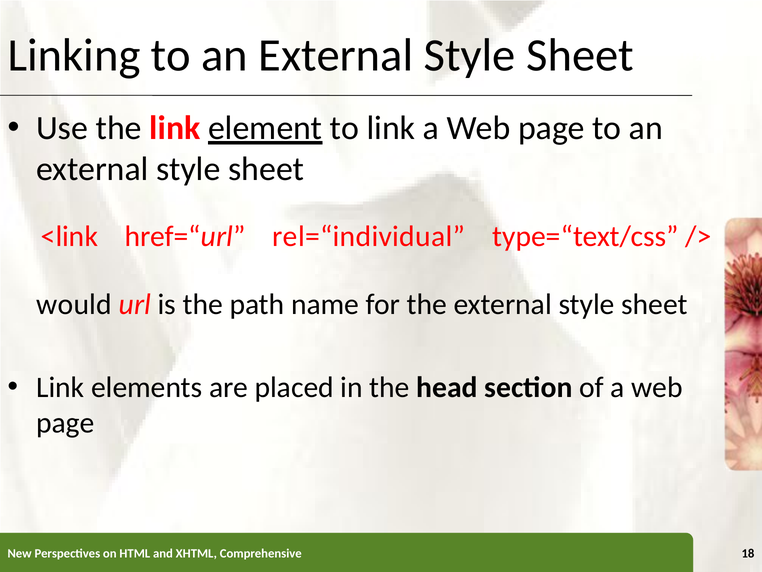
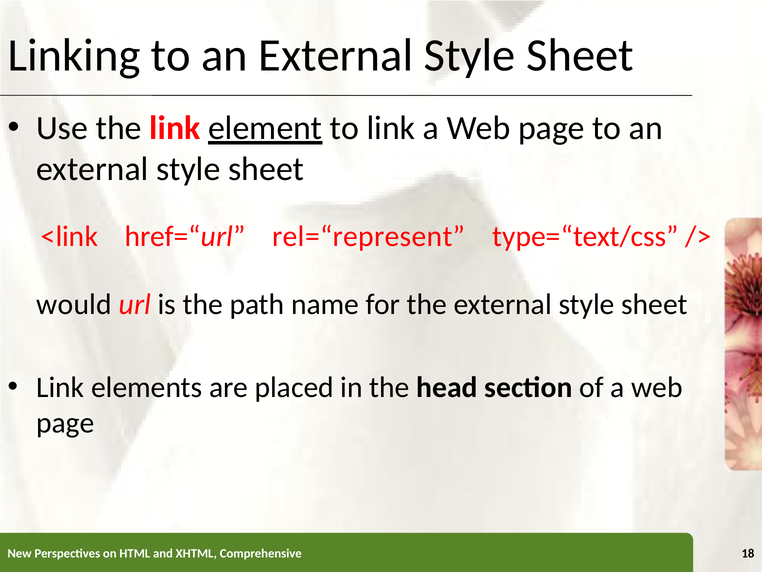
rel=“individual: rel=“individual -> rel=“represent
